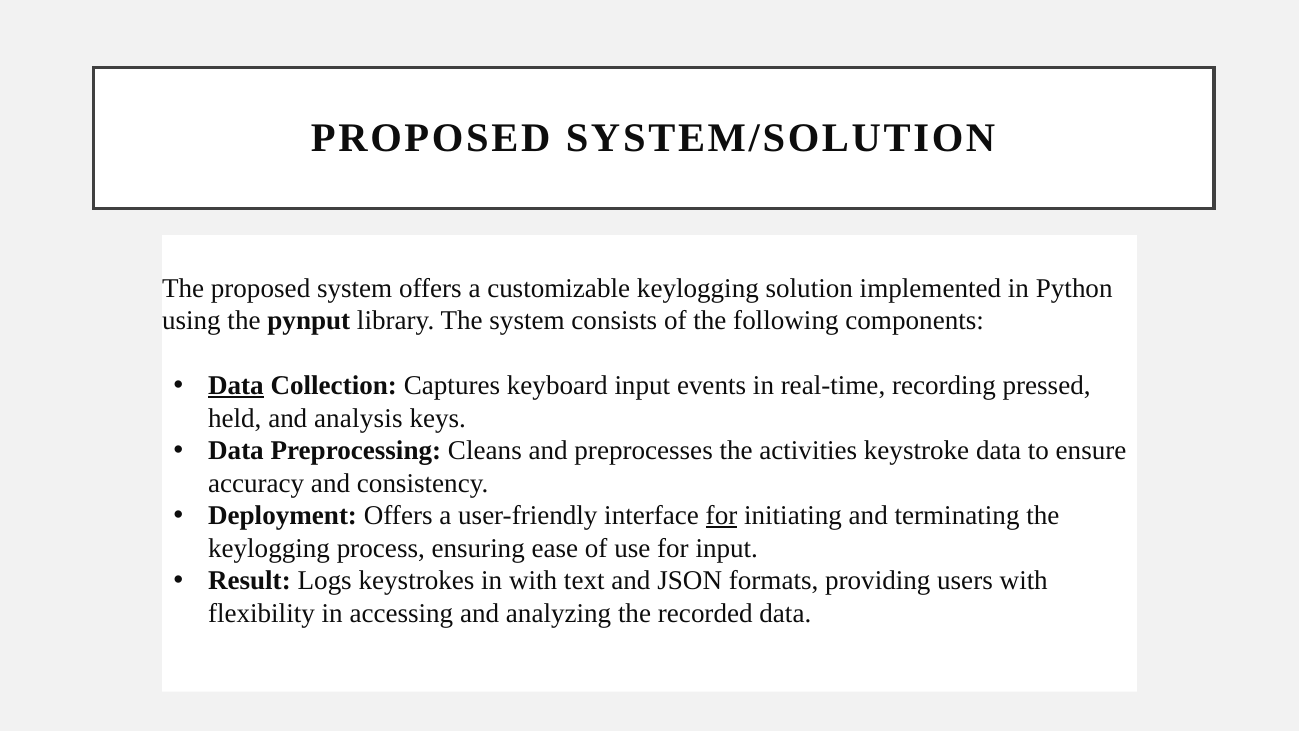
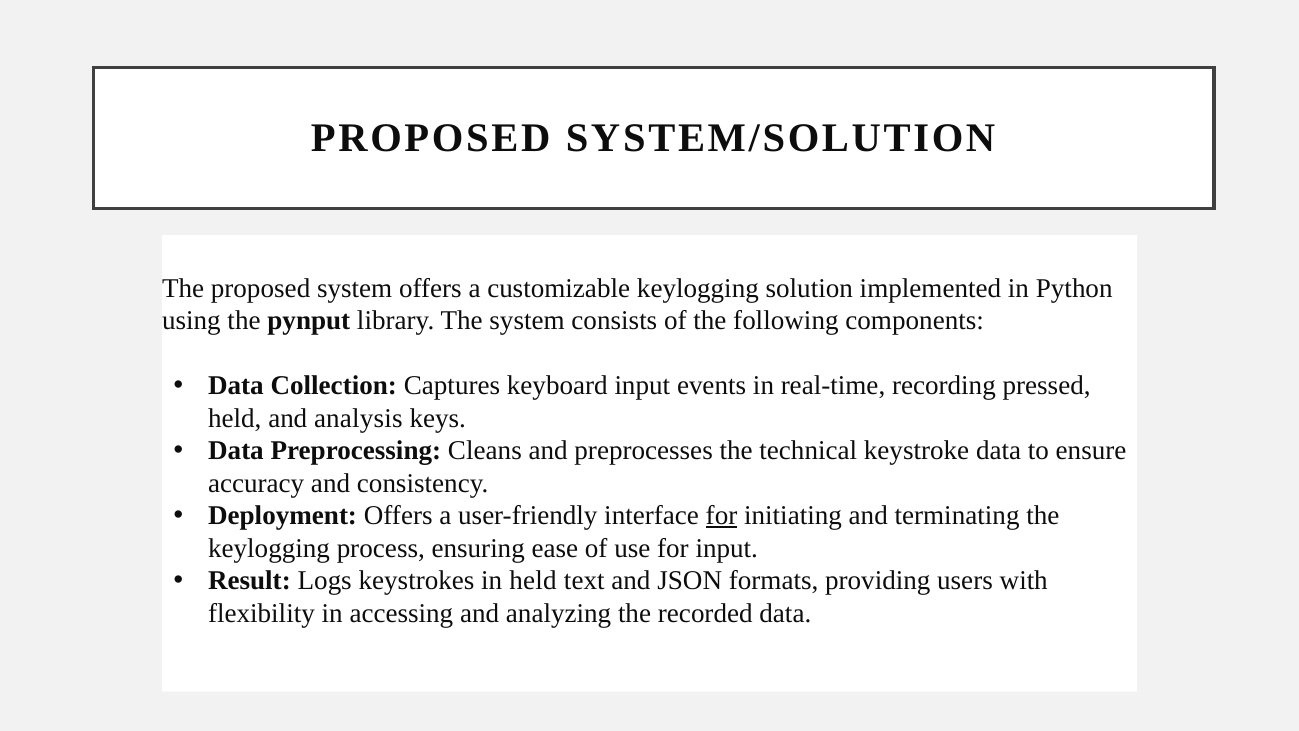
Data at (236, 385) underline: present -> none
activities: activities -> technical
in with: with -> held
